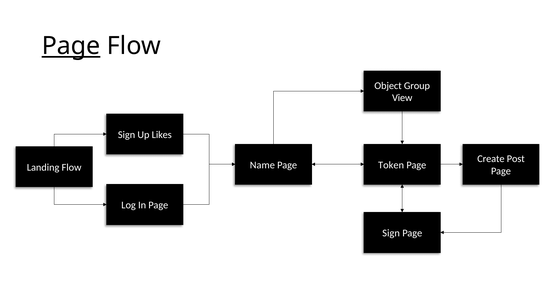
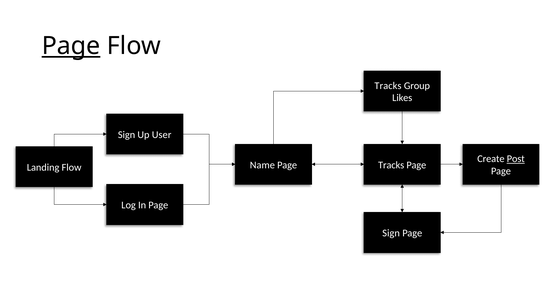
Object at (388, 86): Object -> Tracks
View: View -> Likes
Likes: Likes -> User
Post underline: none -> present
Token at (391, 165): Token -> Tracks
